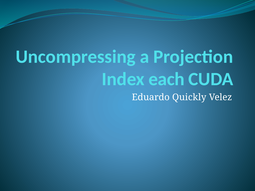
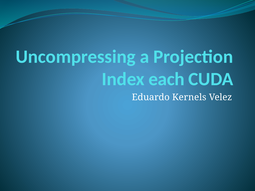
Quickly: Quickly -> Kernels
